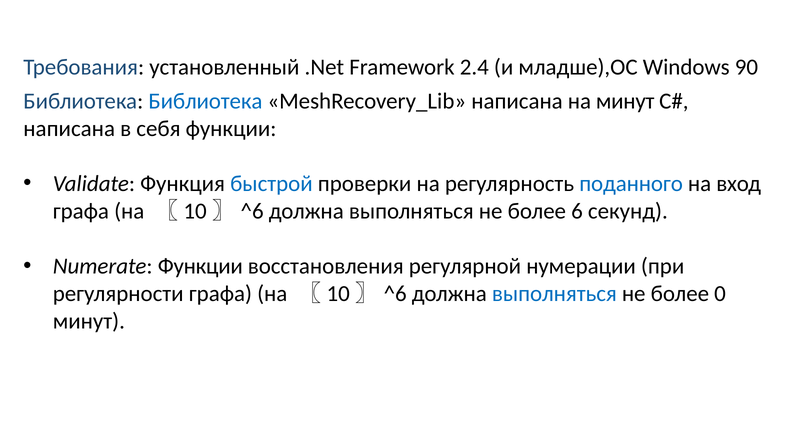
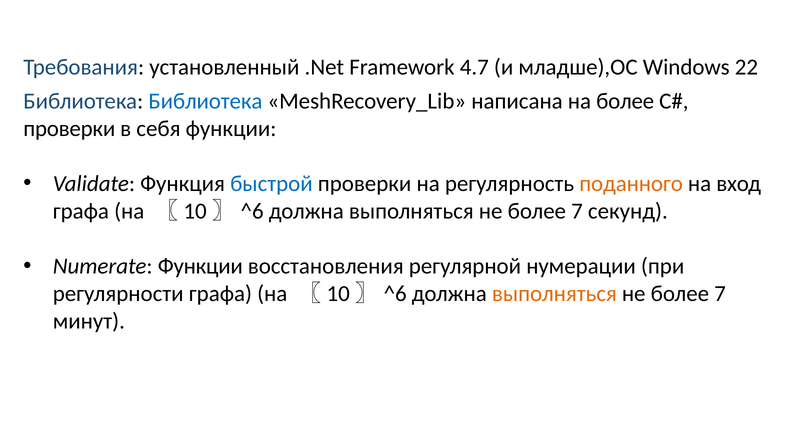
2.4: 2.4 -> 4.7
90: 90 -> 22
на минут: минут -> более
написана at (69, 129): написана -> проверки
поданного colour: blue -> orange
6 at (577, 212): 6 -> 7
выполняться at (554, 294) colour: blue -> orange
0 at (720, 294): 0 -> 7
